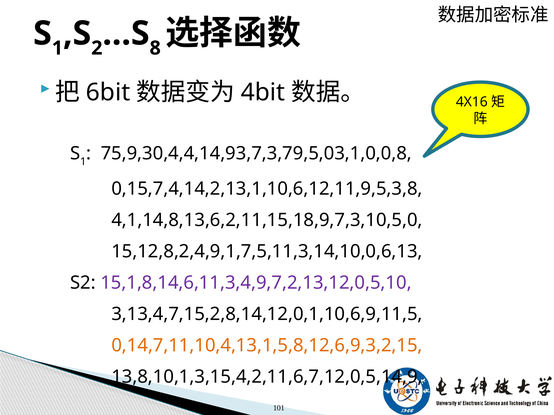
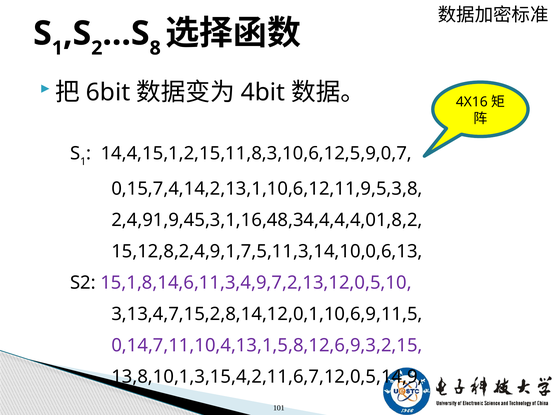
75,9,30,4,4,14,93,7,3,79,5,03,1,0,0,8: 75,9,30,4,4,14,93,7,3,79,5,03,1,0,0,8 -> 14,4,15,1,2,15,11,8,3,10,6,12,5,9,0,7
4,1,14,8,13,6,2,11,15,18,9,7,3,10,5,0: 4,1,14,8,13,6,2,11,15,18,9,7,3,10,5,0 -> 2,4,91,9,45,3,1,16,48,34,4,4,4,01,8,2
0,14,7,11,10,4,13,1,5,8,12,6,9,3,2,15 colour: orange -> purple
